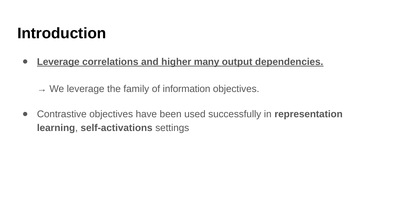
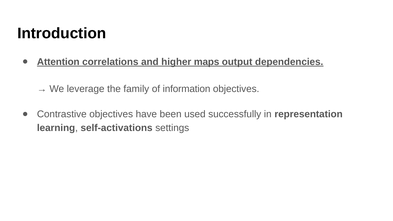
Leverage at (58, 62): Leverage -> Attention
many: many -> maps
